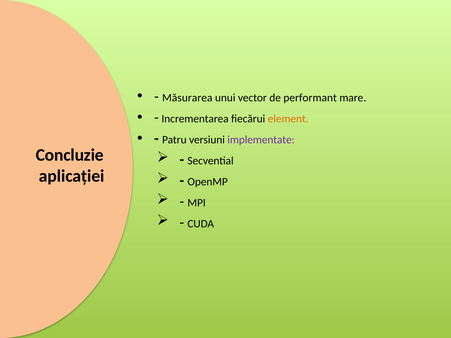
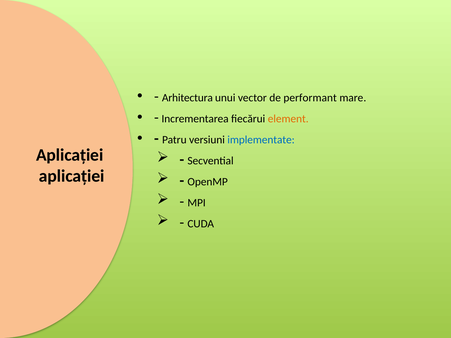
Măsurarea: Măsurarea -> Arhitectura
implementate colour: purple -> blue
Concluzie at (70, 155): Concluzie -> Aplicației
